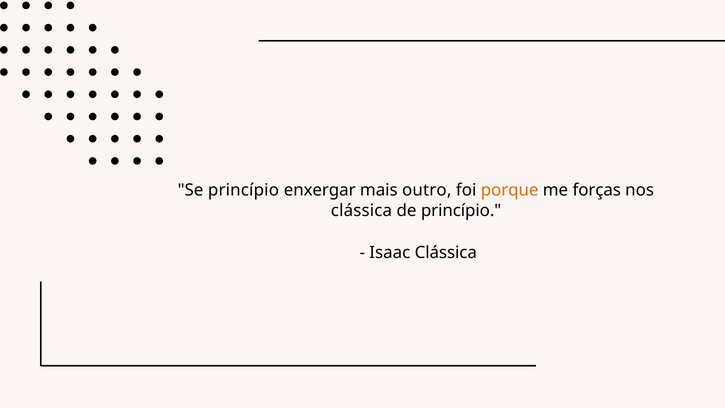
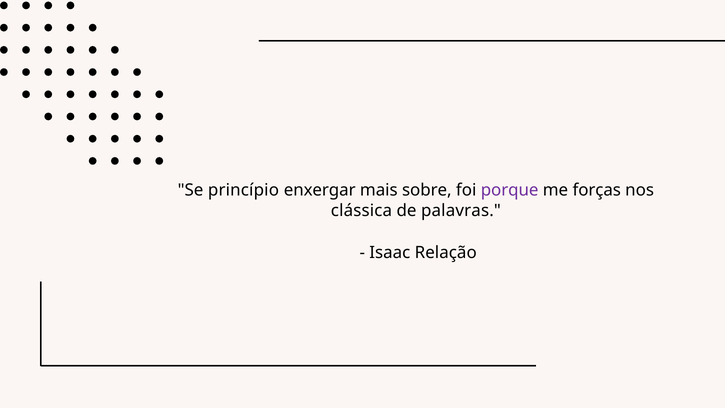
outro: outro -> sobre
porque colour: orange -> purple
de princípio: princípio -> palavras
Isaac Clássica: Clássica -> Relação
